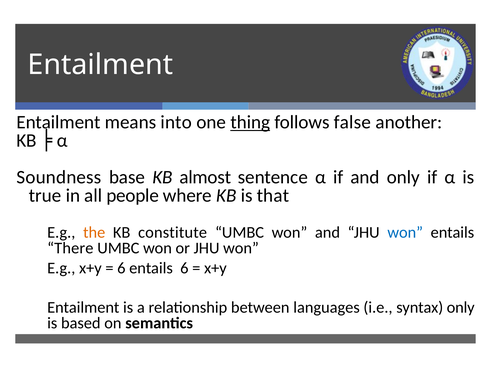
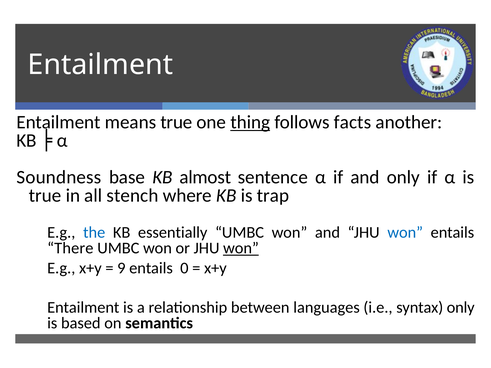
means into: into -> true
false: false -> facts
people: people -> stench
that: that -> trap
the colour: orange -> blue
constitute: constitute -> essentially
won at (241, 248) underline: none -> present
6 at (121, 268): 6 -> 9
entails 6: 6 -> 0
